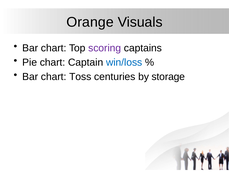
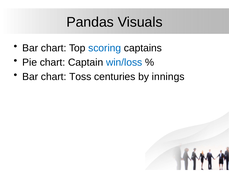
Orange: Orange -> Pandas
scoring colour: purple -> blue
storage: storage -> innings
